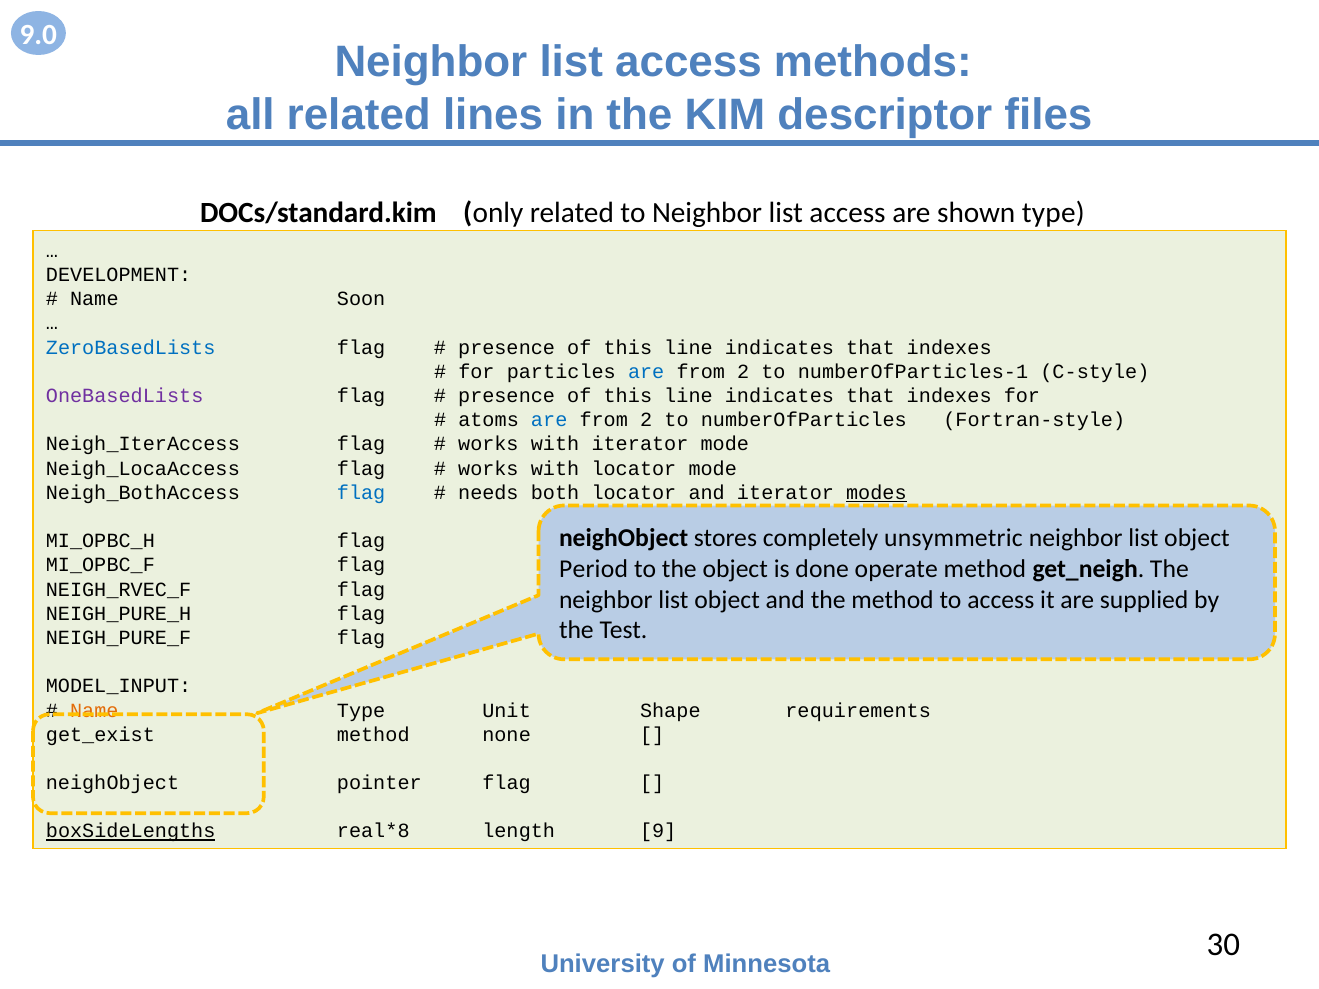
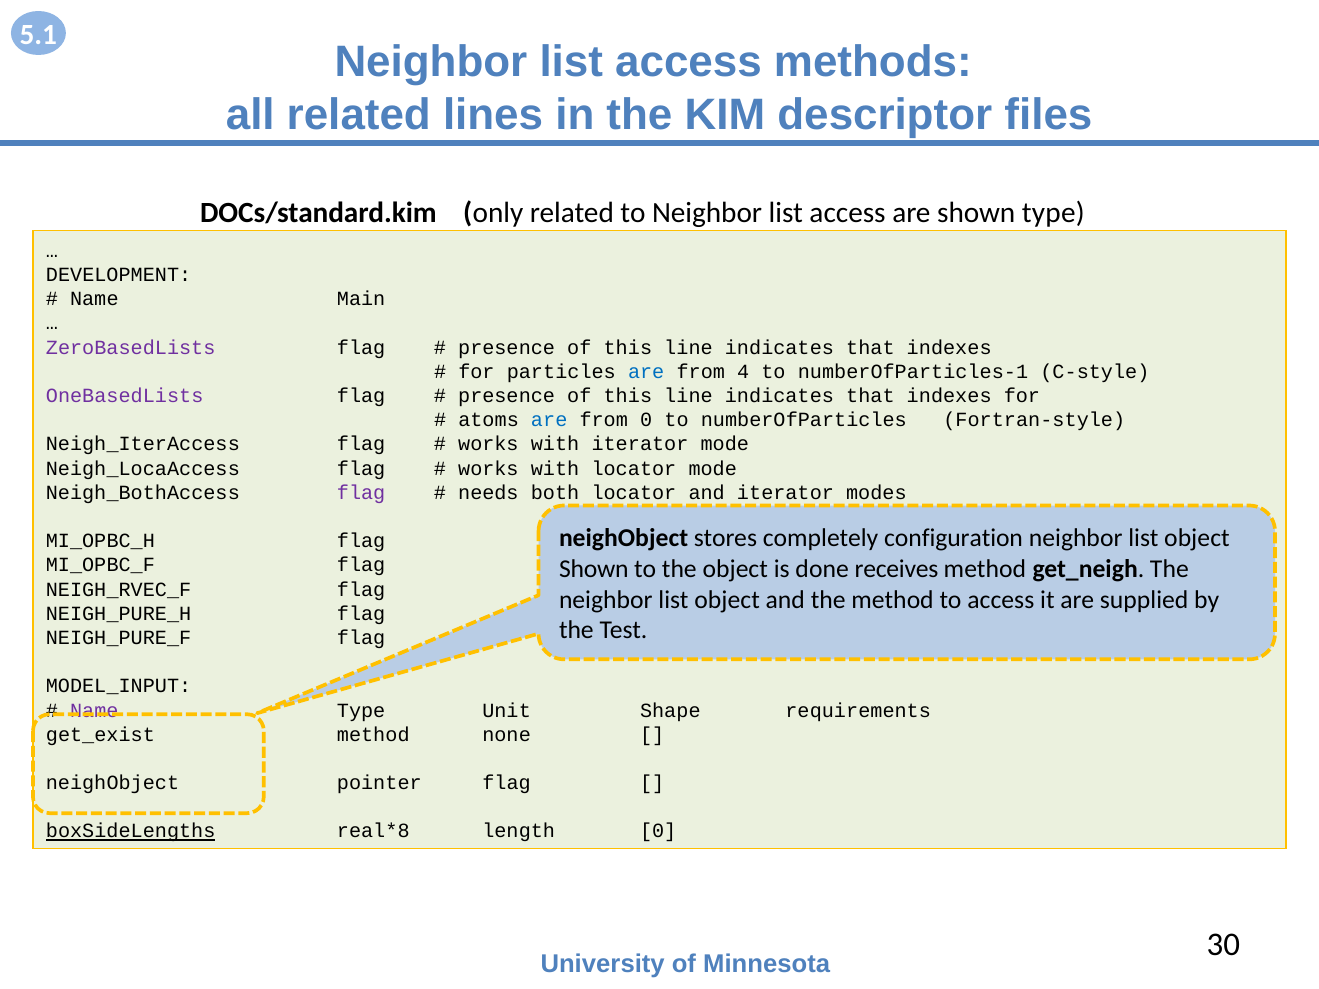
9.0: 9.0 -> 5.1
Soon: Soon -> Main
ZeroBasedLists colour: blue -> purple
2 at (743, 372): 2 -> 4
2 at (646, 420): 2 -> 0
flag at (361, 493) colour: blue -> purple
modes underline: present -> none
unsymmetric: unsymmetric -> configuration
Period at (594, 569): Period -> Shown
operate: operate -> receives
Name at (94, 711) colour: orange -> purple
length 9: 9 -> 0
